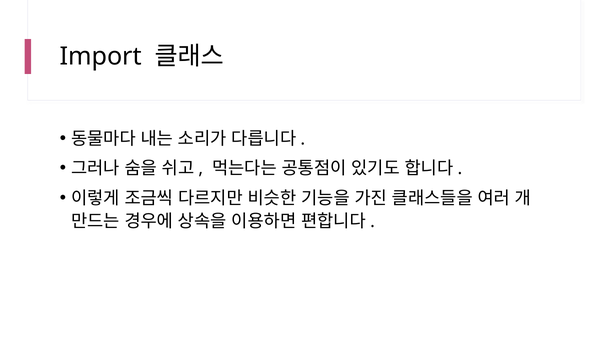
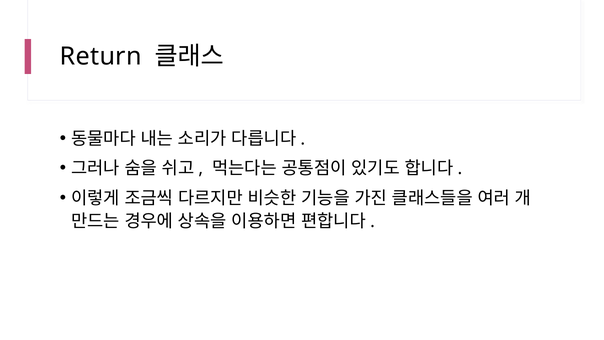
Import: Import -> Return
